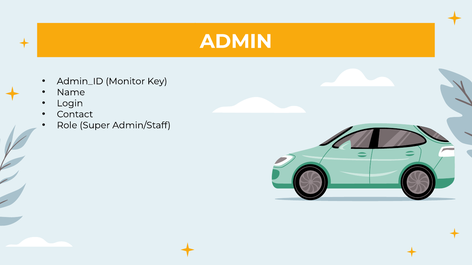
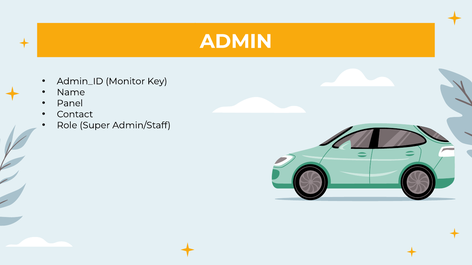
Login: Login -> Panel
